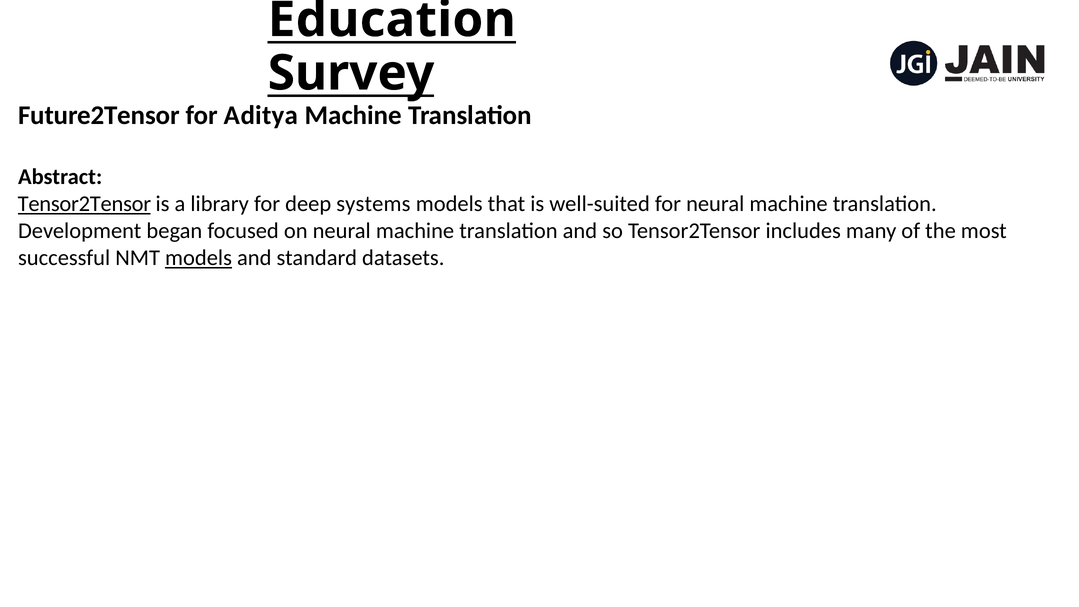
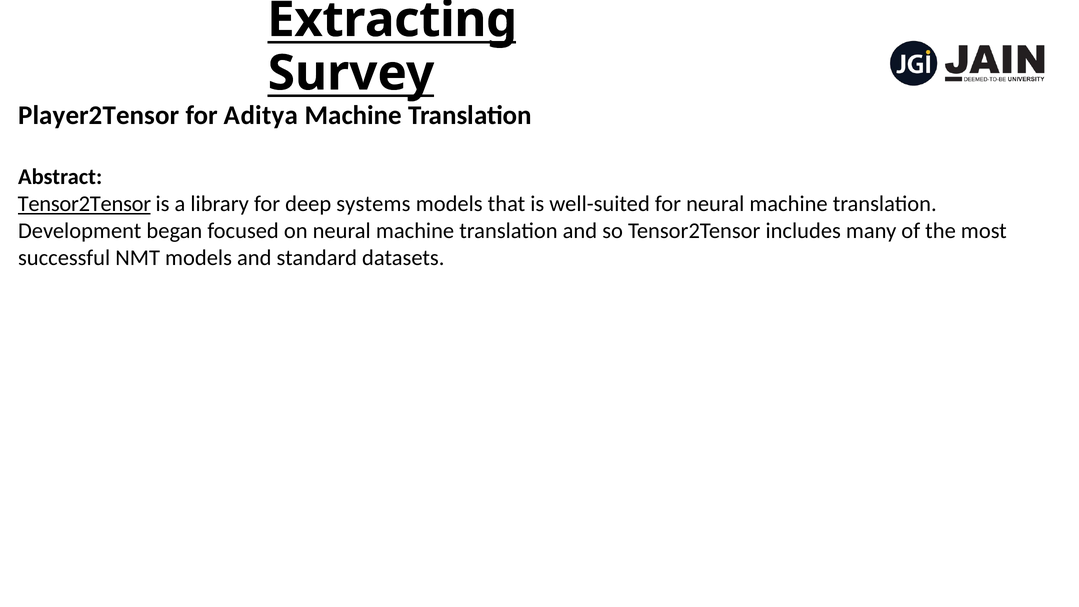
Education: Education -> Extracting
Future2Tensor: Future2Tensor -> Player2Tensor
models at (199, 258) underline: present -> none
